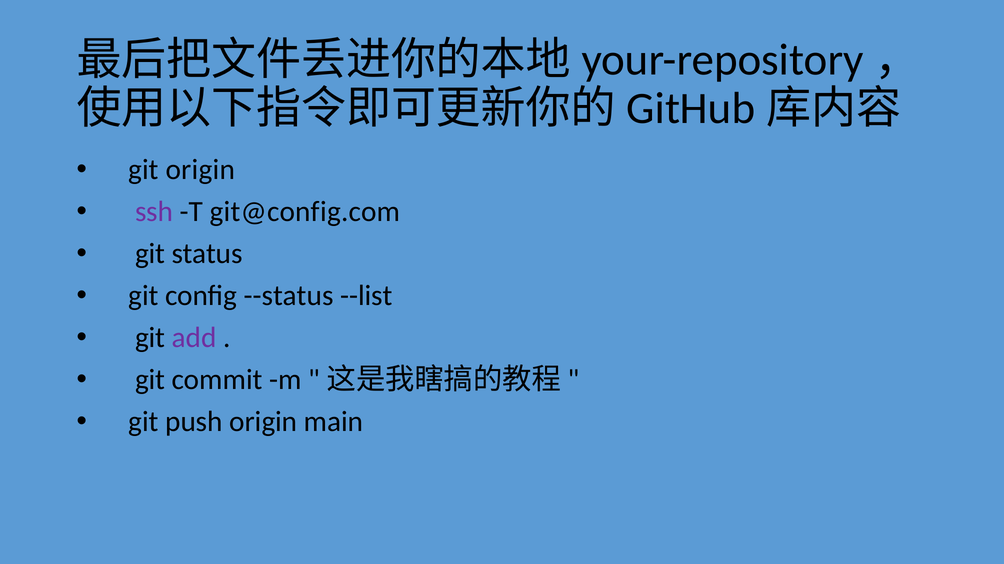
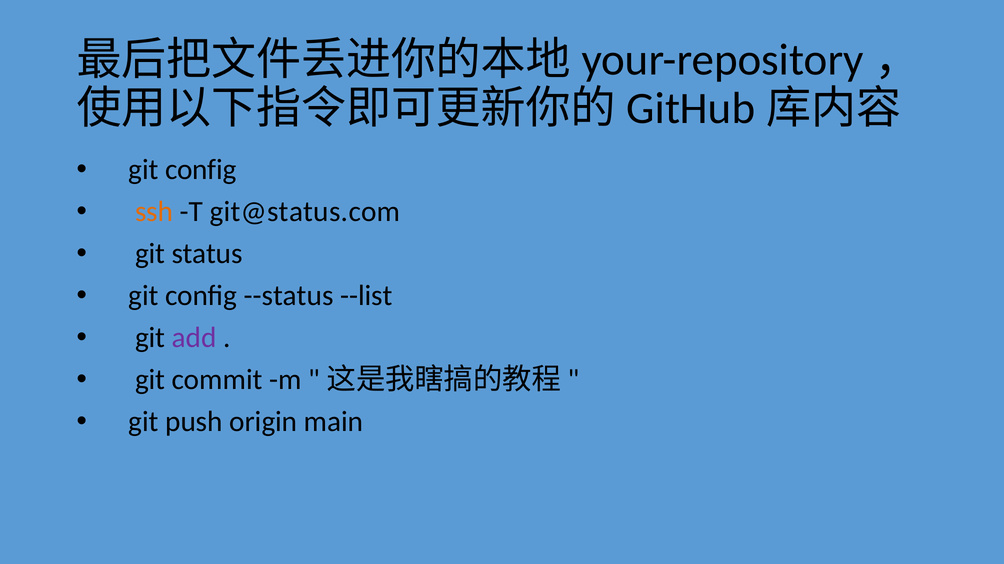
origin at (200, 170): origin -> config
ssh colour: purple -> orange
git@config.com: git@config.com -> git@status.com
